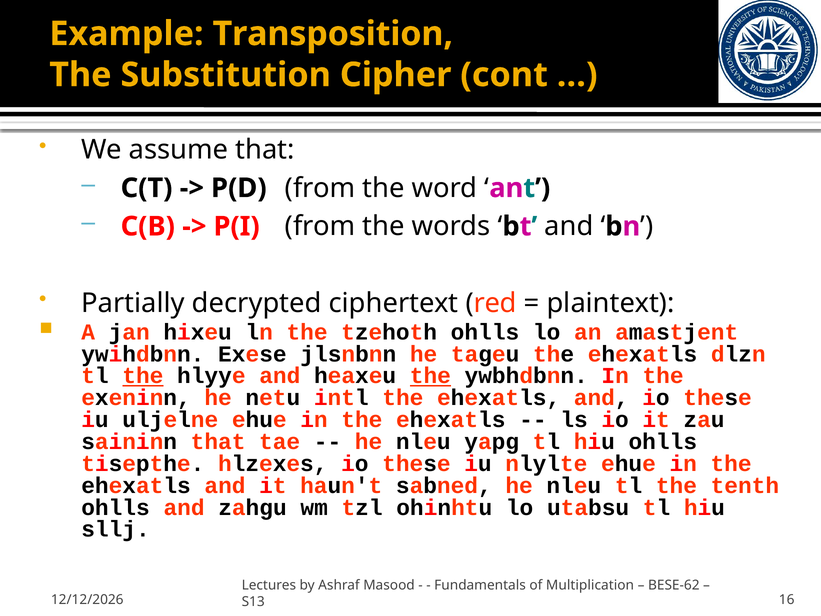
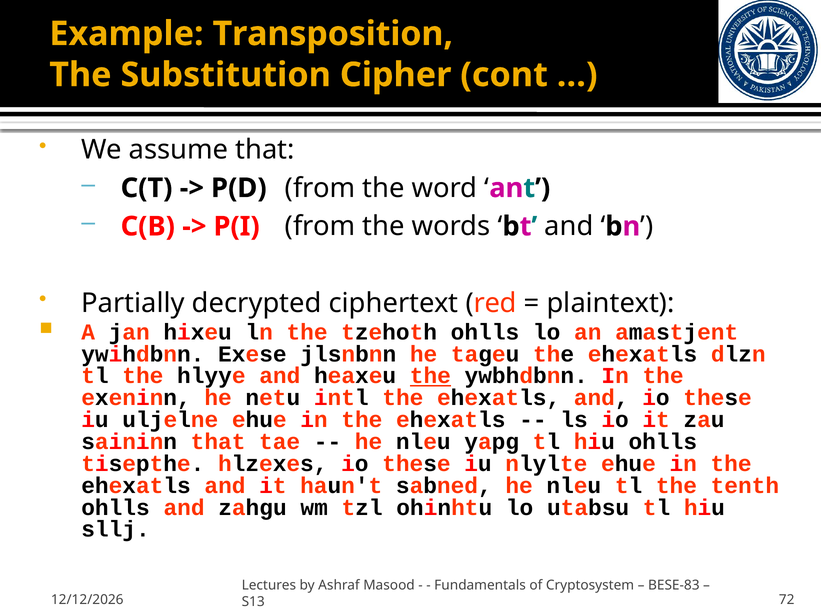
the at (143, 376) underline: present -> none
Multiplication: Multiplication -> Cryptosystem
BESE-62: BESE-62 -> BESE-83
16: 16 -> 72
